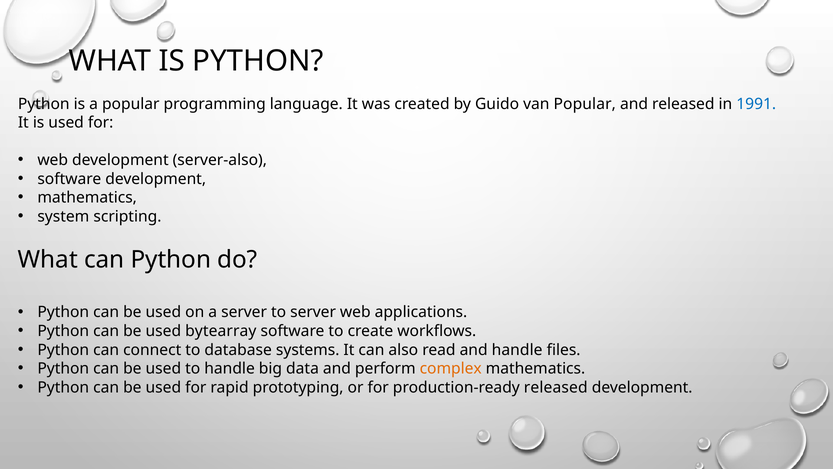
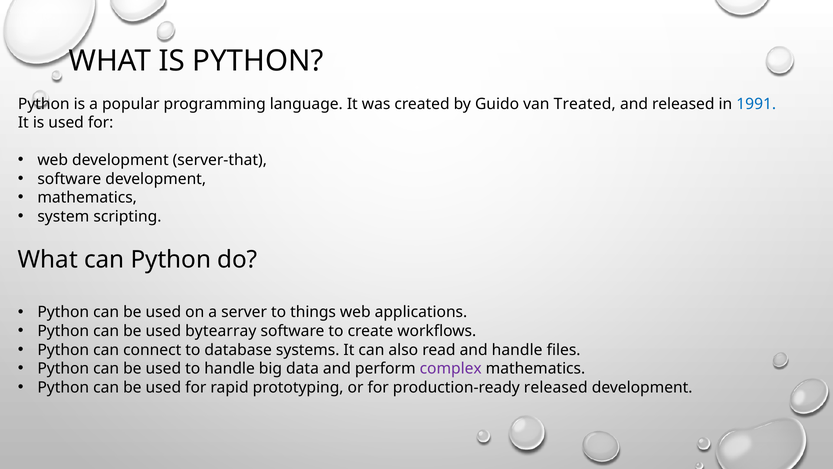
van Popular: Popular -> Treated
server-also: server-also -> server-that
to server: server -> things
complex colour: orange -> purple
